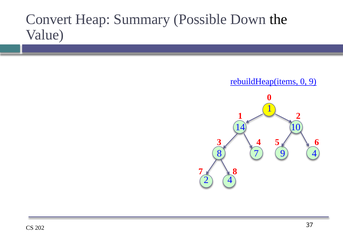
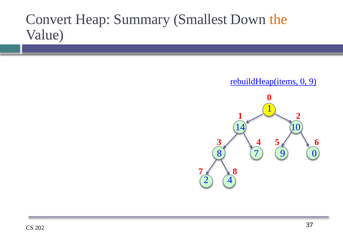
Possible: Possible -> Smallest
the colour: black -> orange
9 4: 4 -> 0
